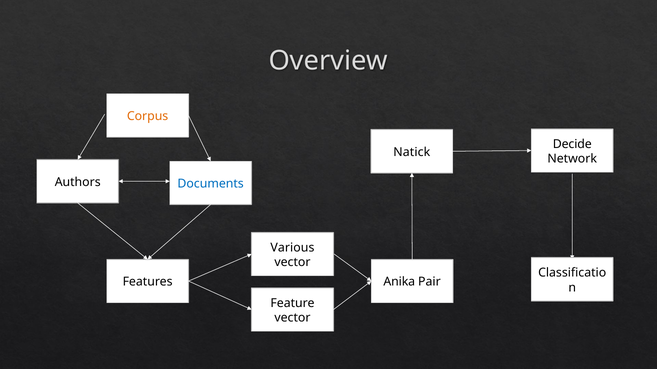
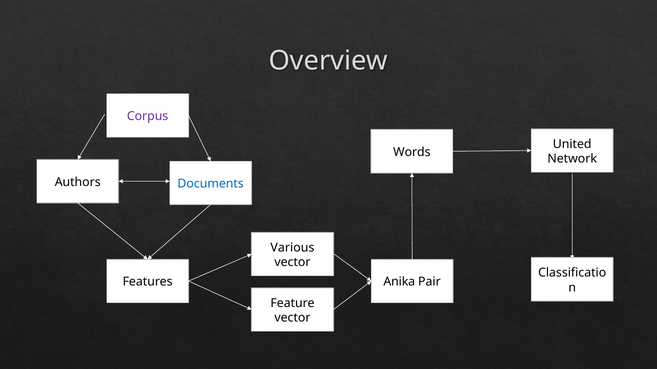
Corpus colour: orange -> purple
Decide: Decide -> United
Natick: Natick -> Words
